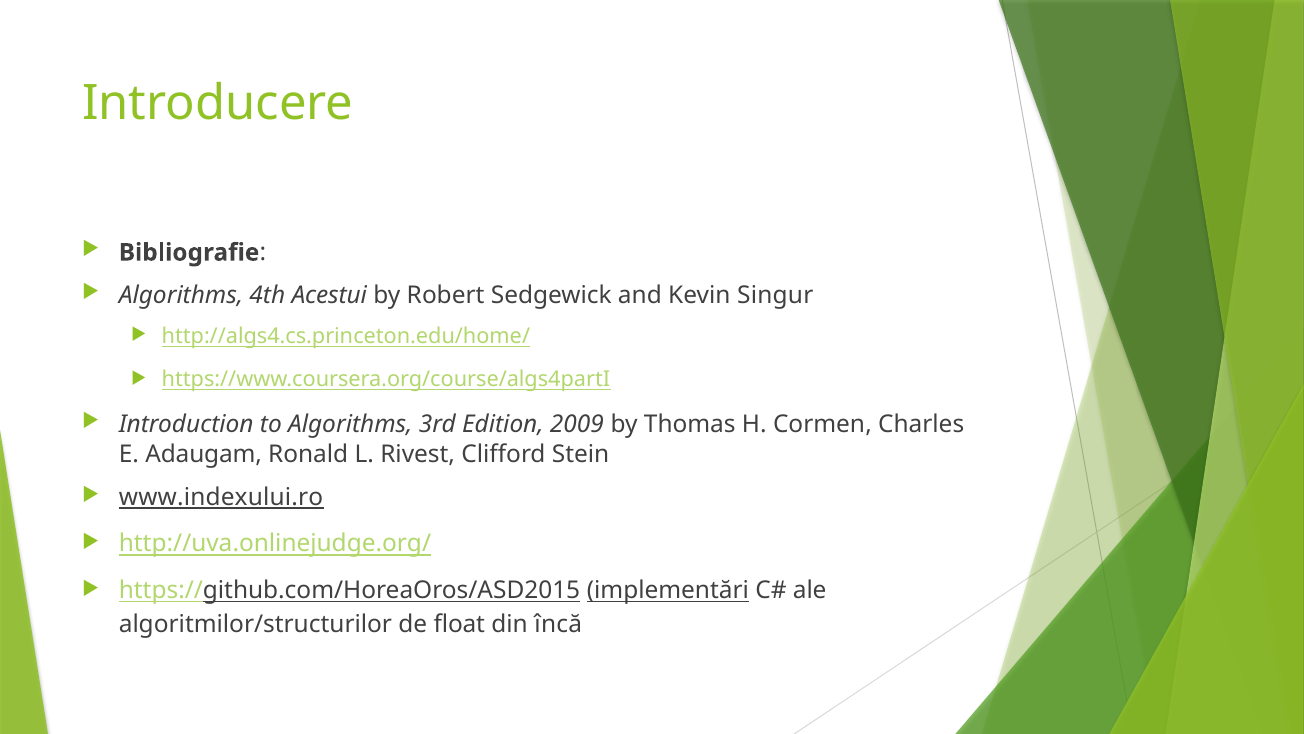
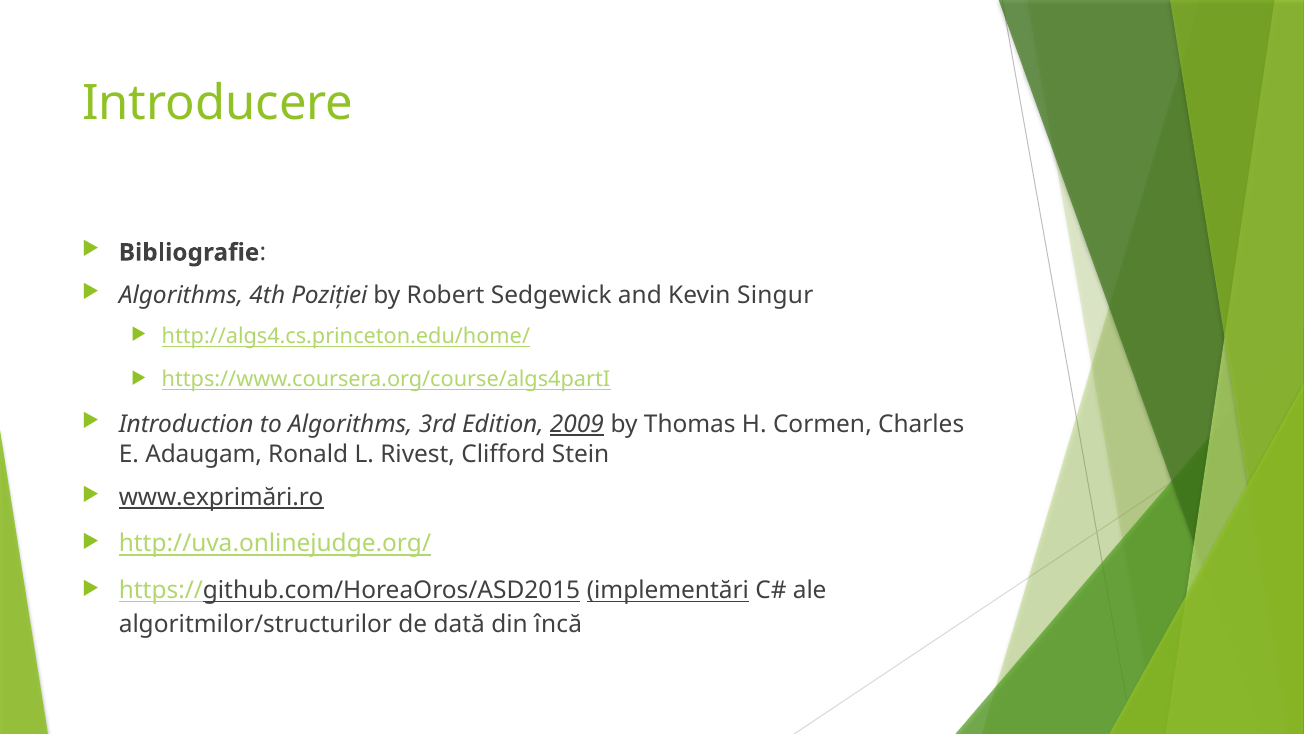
Acestui: Acestui -> Poziției
2009 underline: none -> present
www.indexului.ro: www.indexului.ro -> www.exprimări.ro
float: float -> dată
